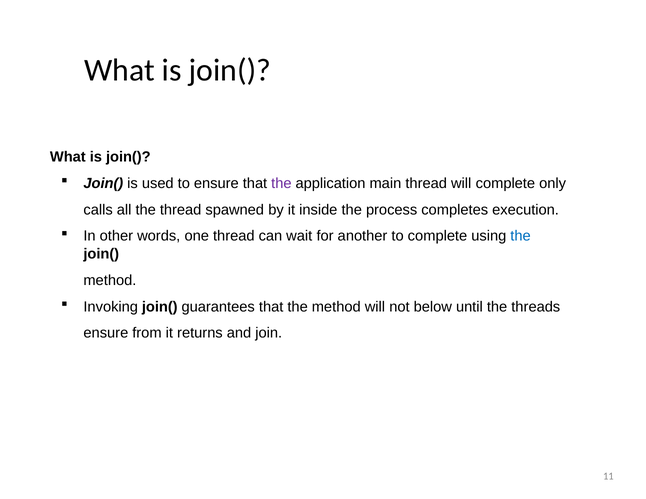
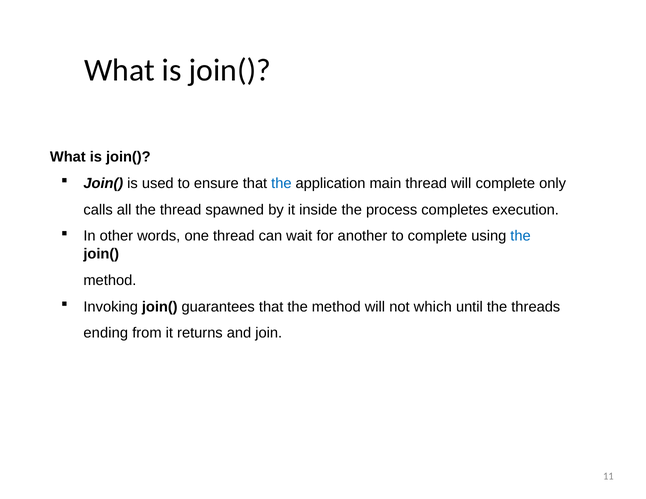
the at (281, 183) colour: purple -> blue
below: below -> which
ensure at (106, 333): ensure -> ending
